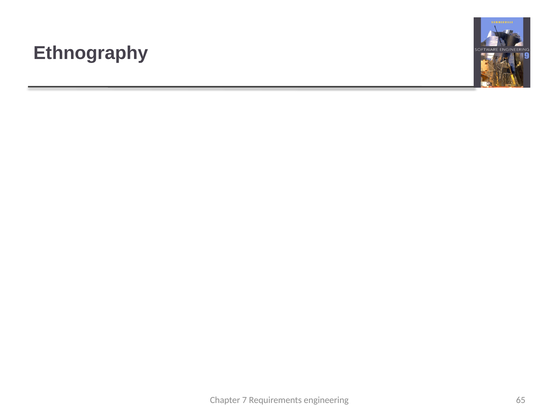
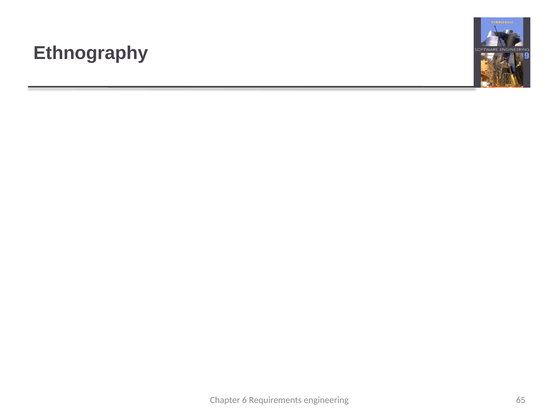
7: 7 -> 6
